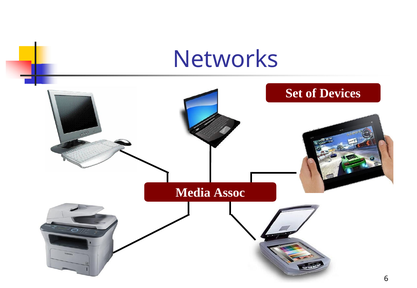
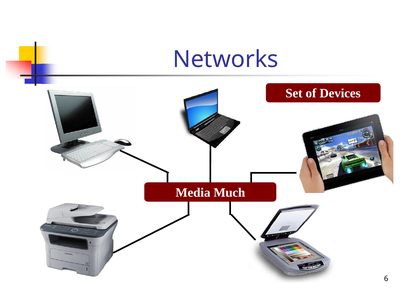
Assoc: Assoc -> Much
